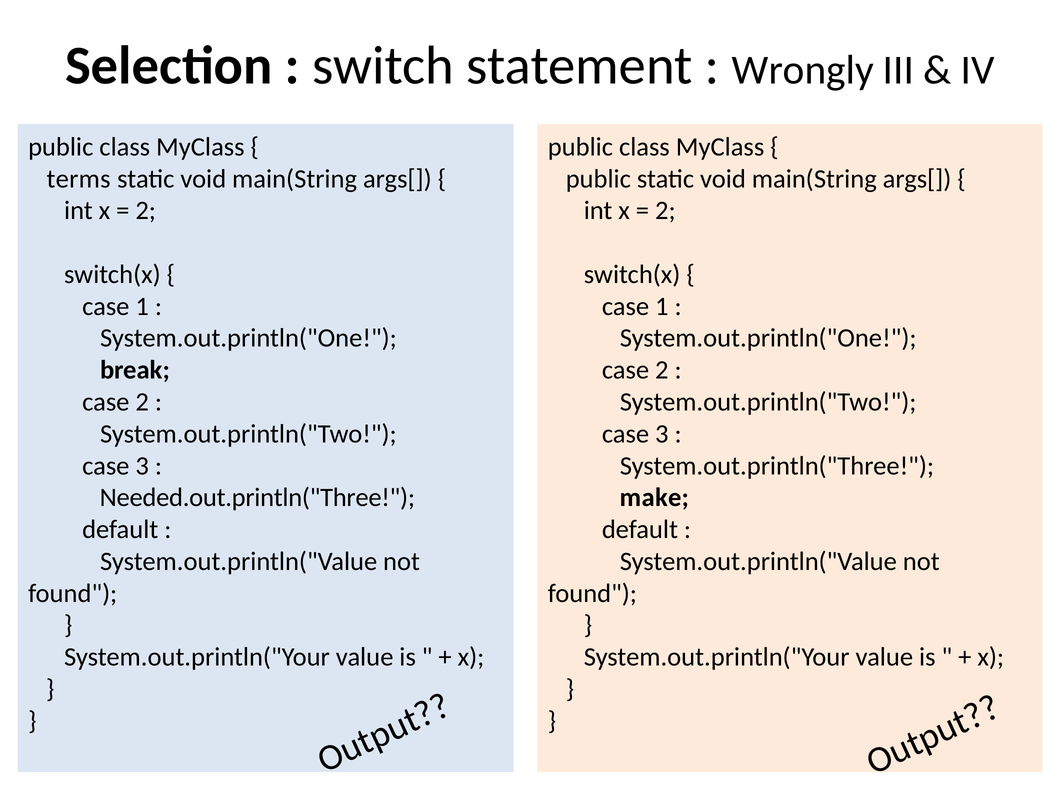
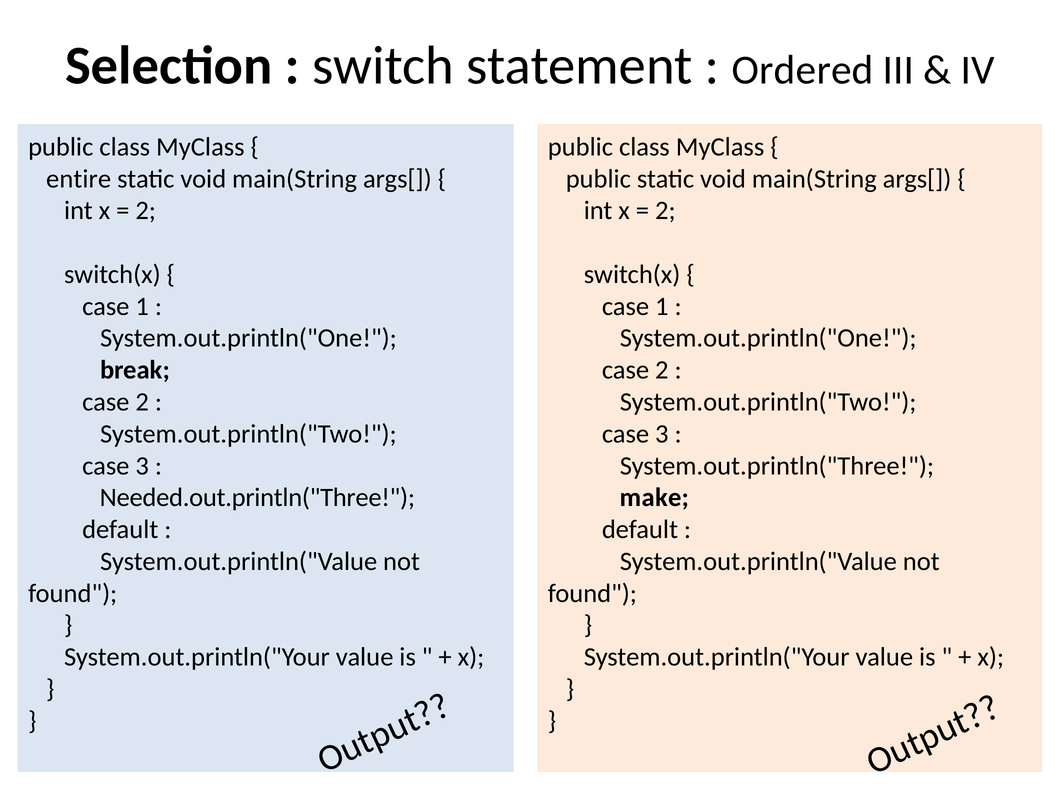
Wrongly: Wrongly -> Ordered
terms: terms -> entire
